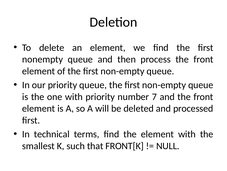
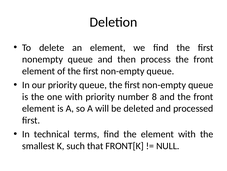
7: 7 -> 8
